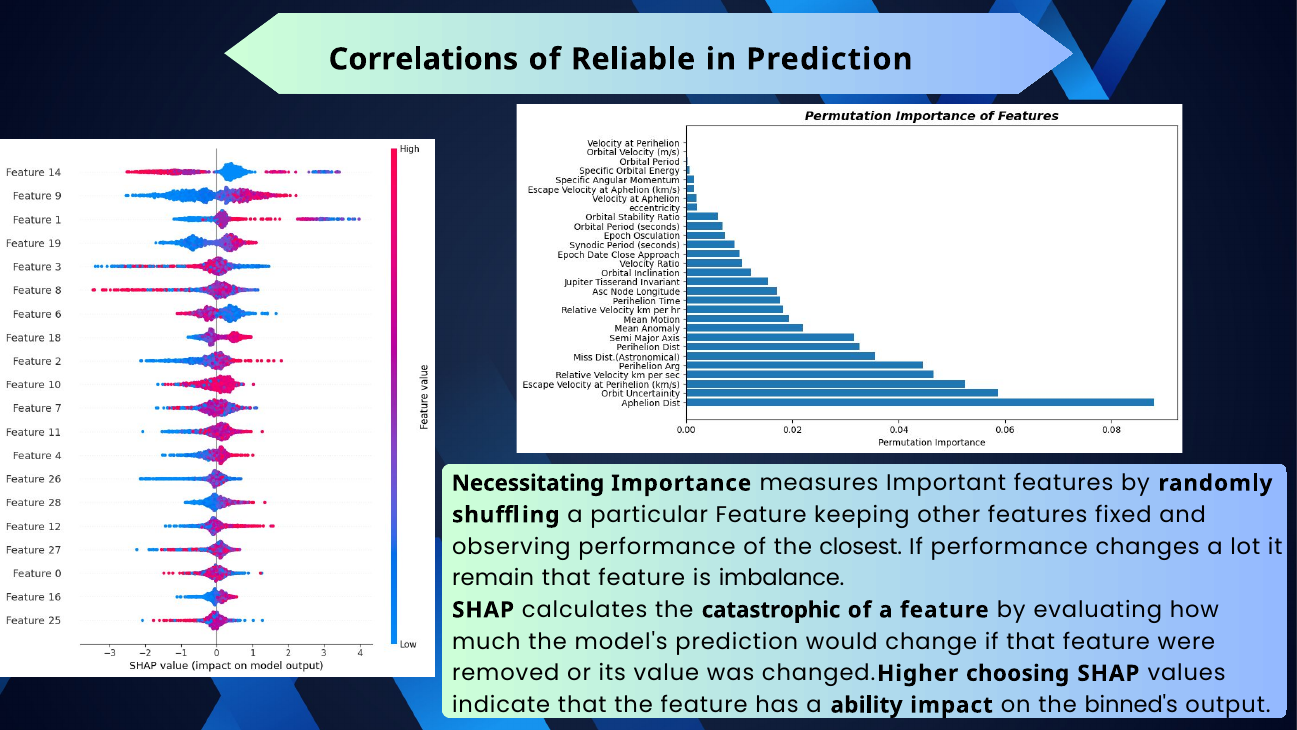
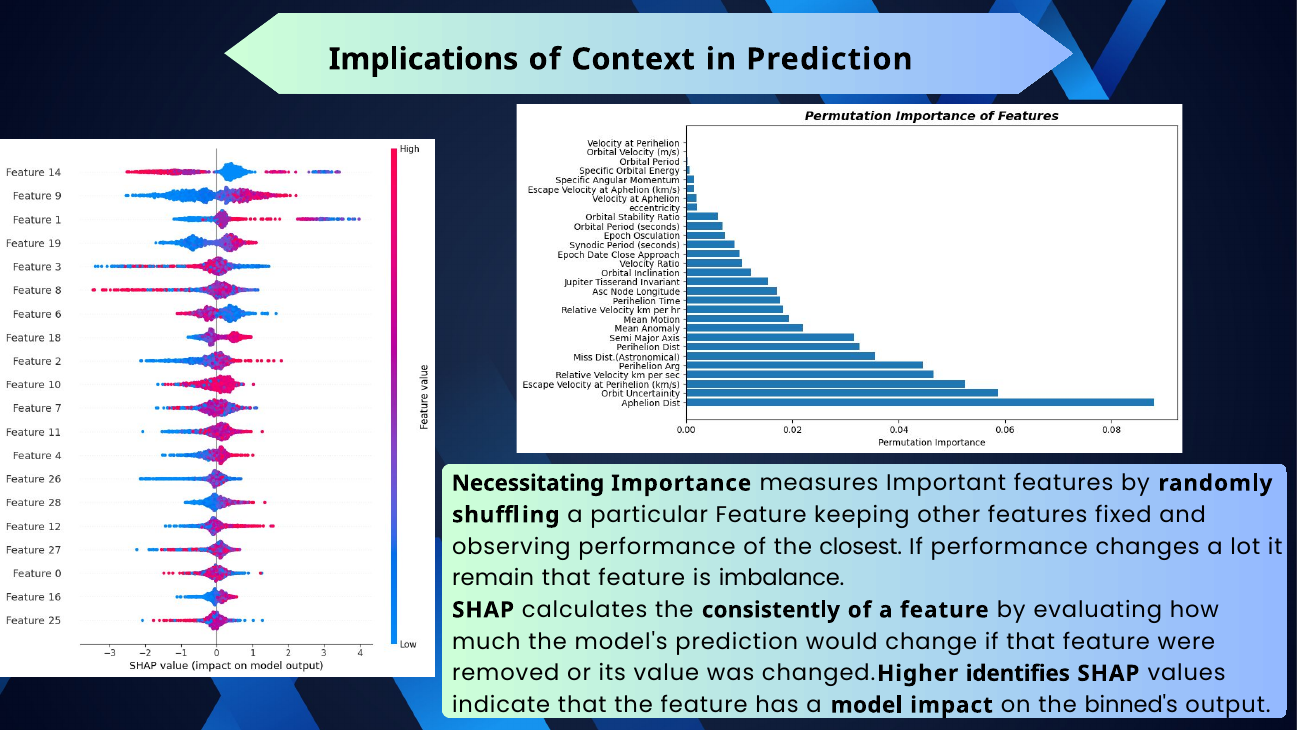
Correlations: Correlations -> Implications
Reliable: Reliable -> Context
catastrophic: catastrophic -> consistently
choosing: choosing -> identifies
ability: ability -> model
